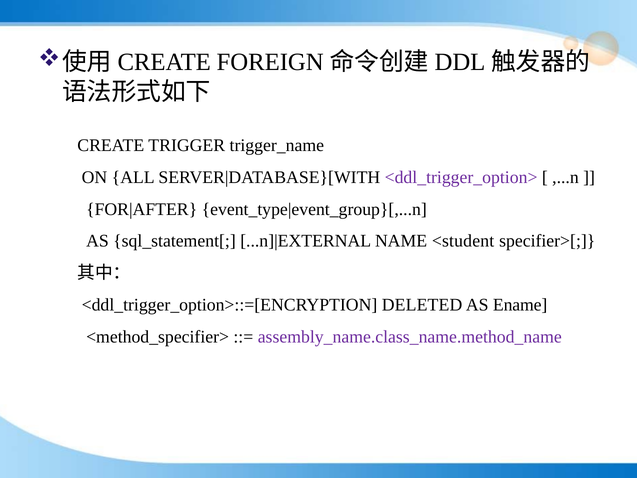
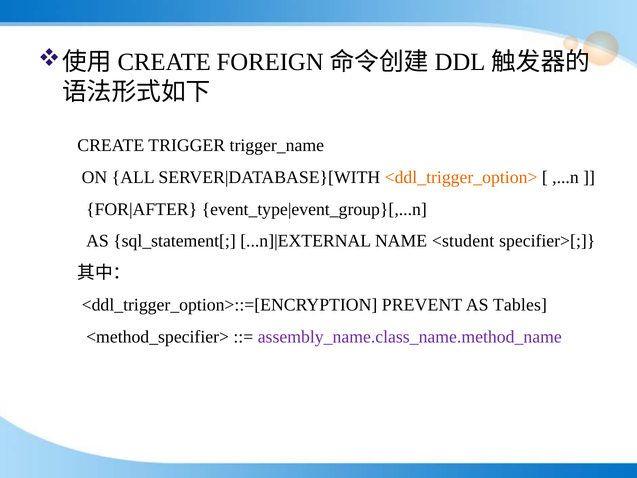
<ddl_trigger_option> colour: purple -> orange
DELETED: DELETED -> PREVENT
Ename: Ename -> Tables
